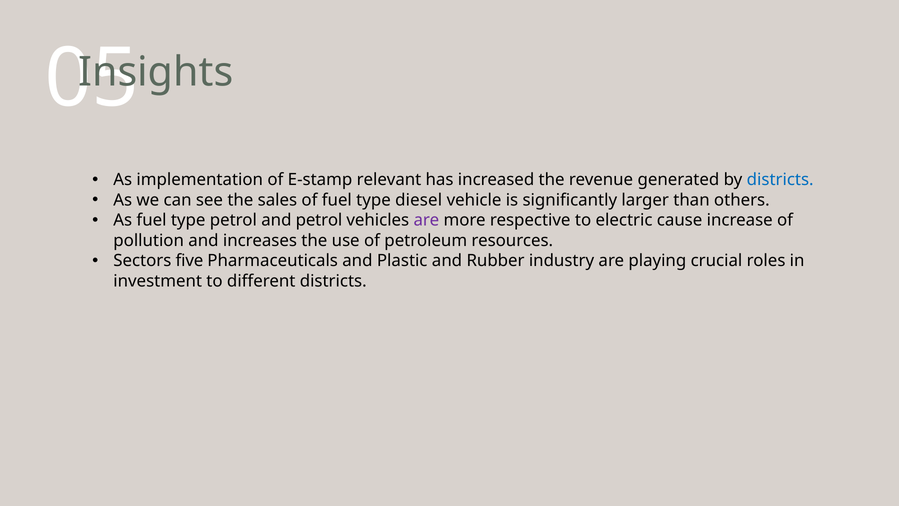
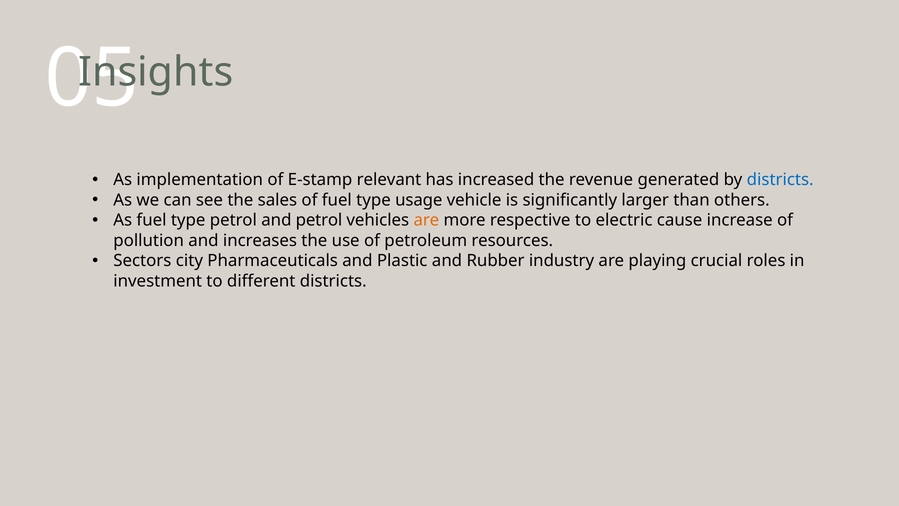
diesel: diesel -> usage
are at (426, 220) colour: purple -> orange
five: five -> city
